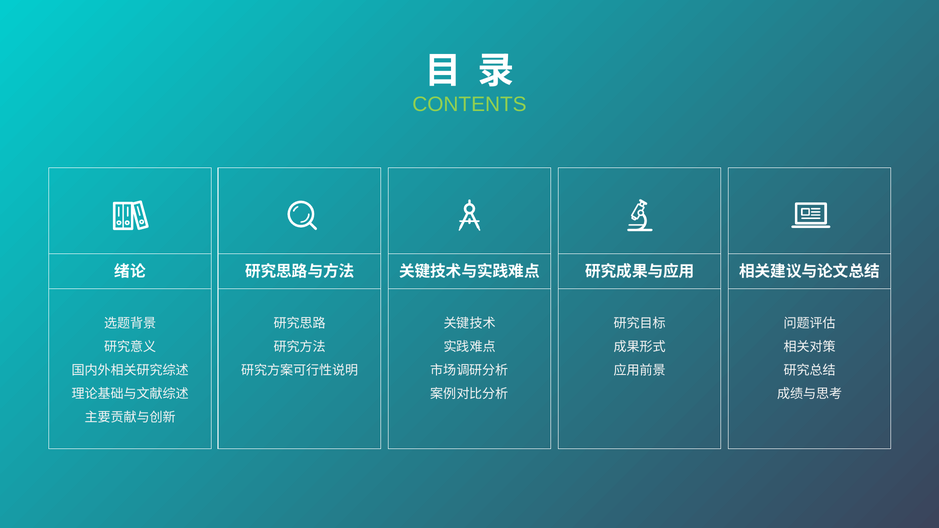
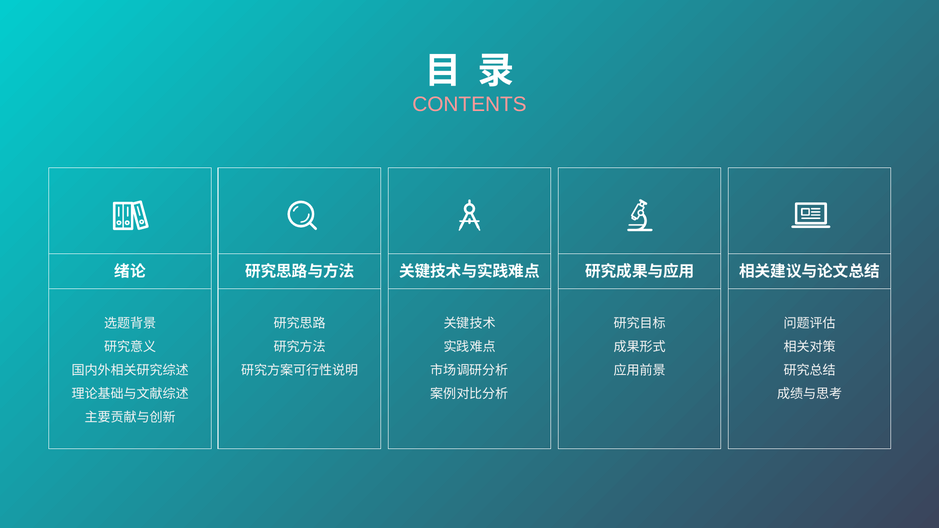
CONTENTS colour: light green -> pink
